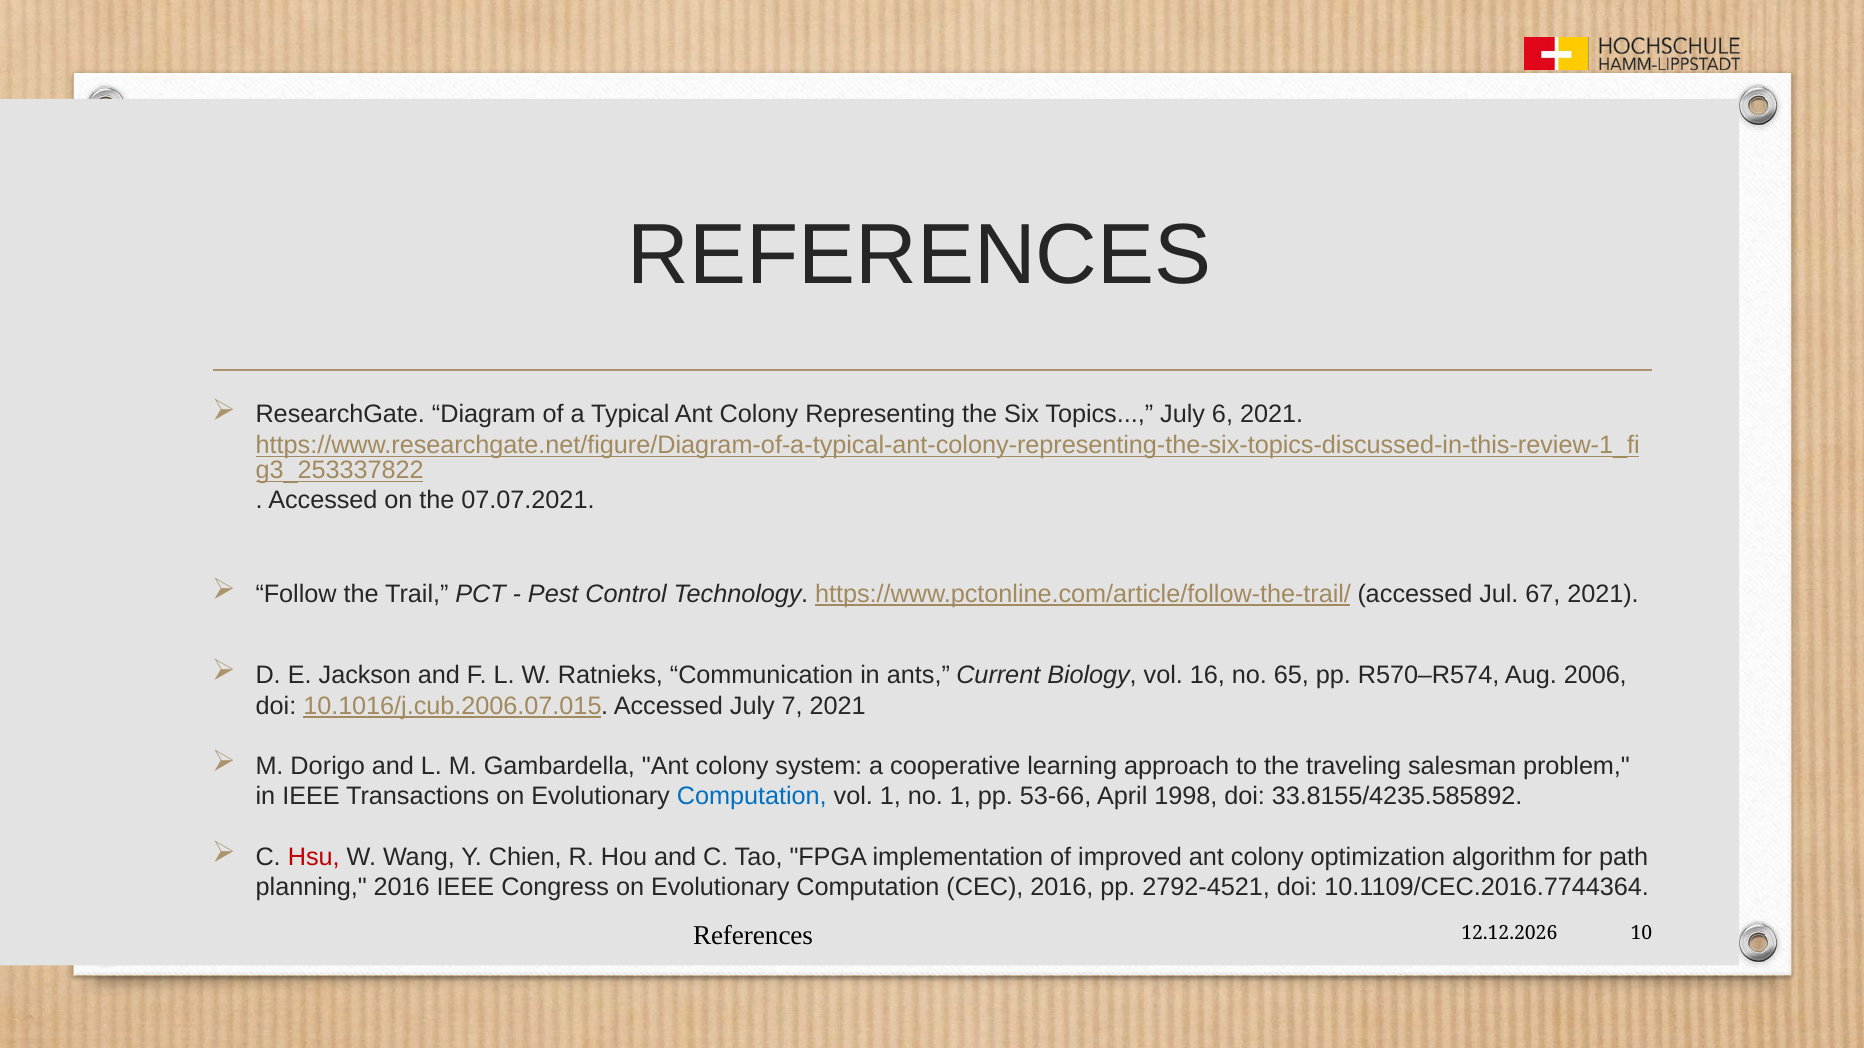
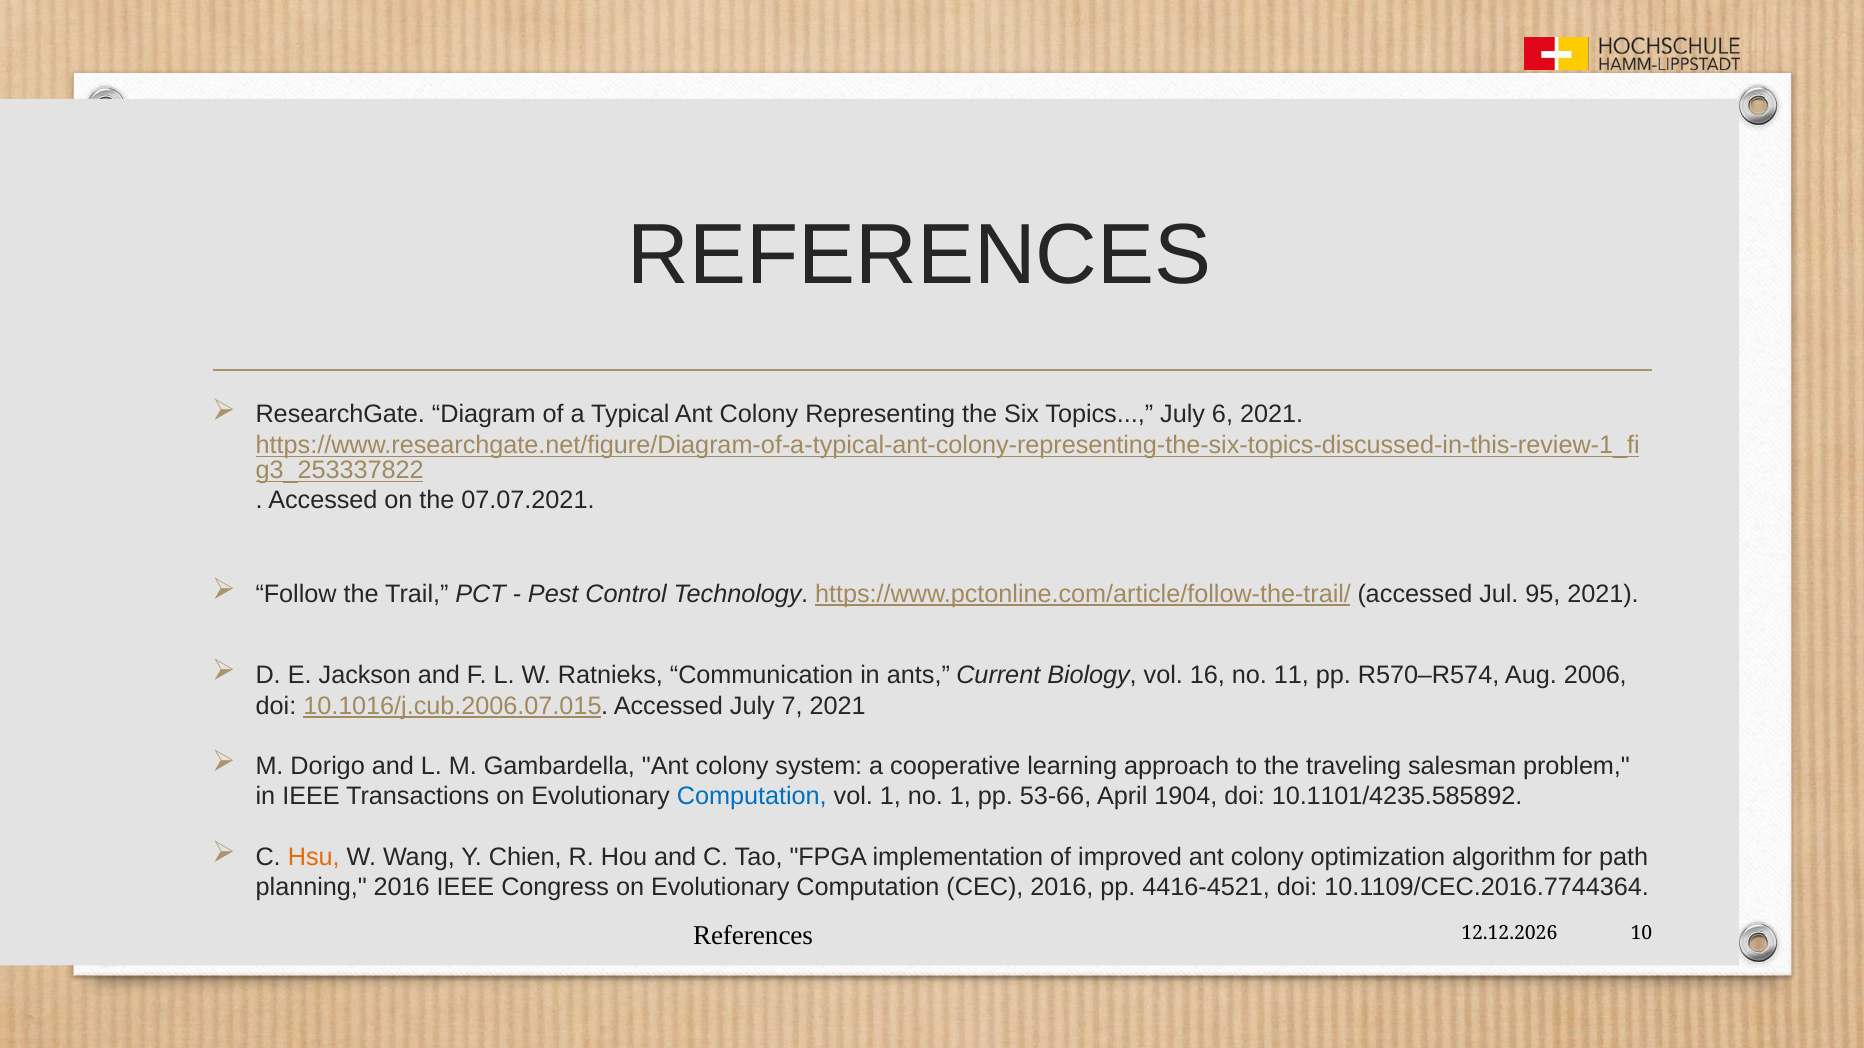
67: 67 -> 95
65: 65 -> 11
1998: 1998 -> 1904
33.8155/4235.585892: 33.8155/4235.585892 -> 10.1101/4235.585892
Hsu colour: red -> orange
2792-4521: 2792-4521 -> 4416-4521
